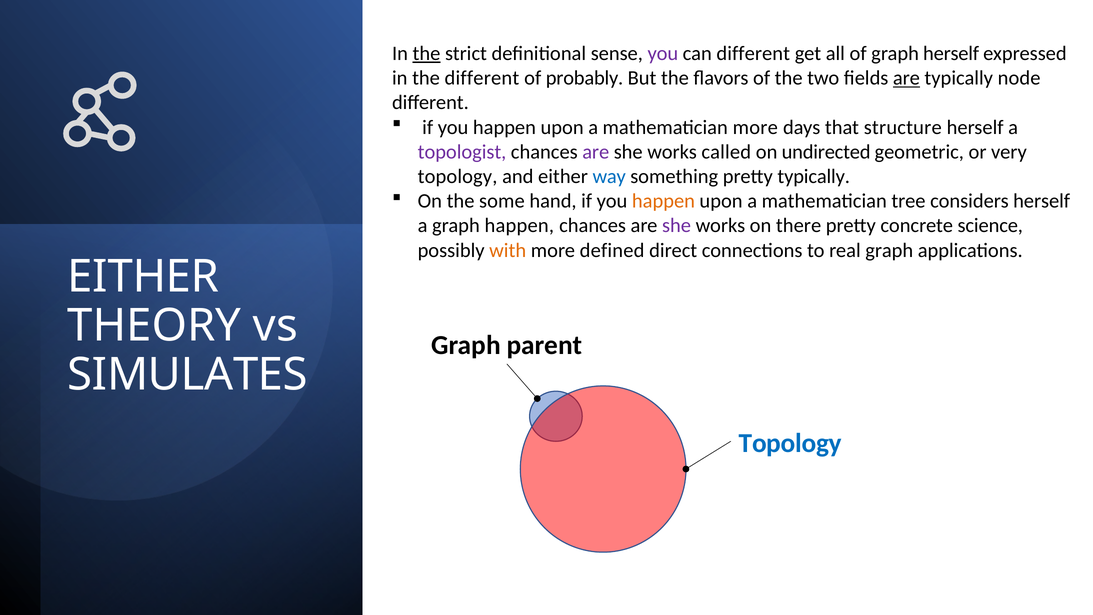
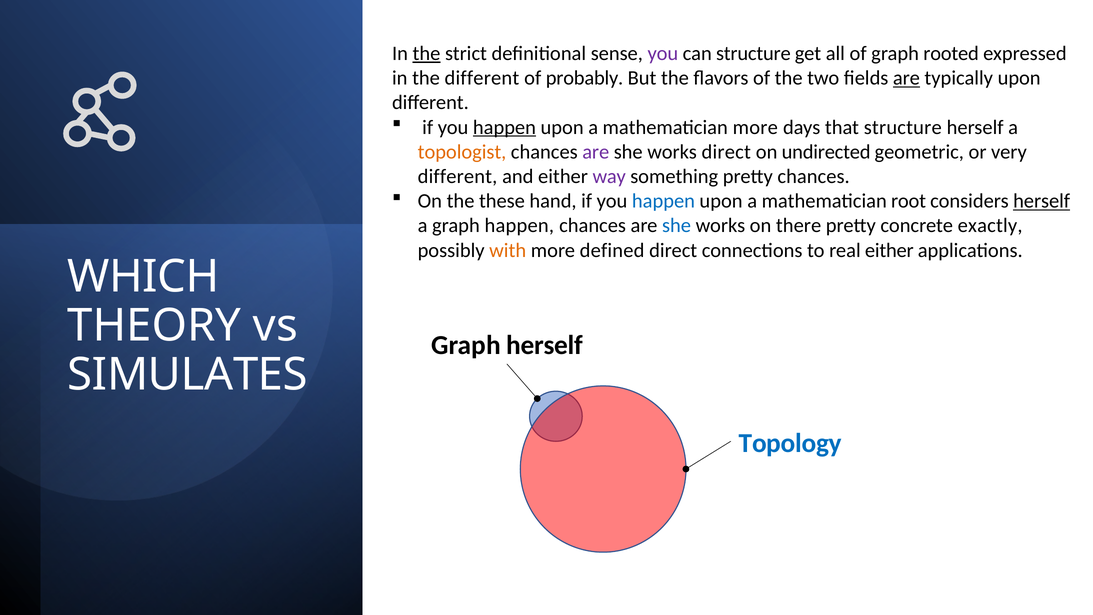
can different: different -> structure
graph herself: herself -> rooted
typically node: node -> upon
happen at (504, 127) underline: none -> present
topologist colour: purple -> orange
works called: called -> direct
topology at (458, 176): topology -> different
way colour: blue -> purple
pretty typically: typically -> chances
some: some -> these
happen at (663, 201) colour: orange -> blue
tree: tree -> root
herself at (1042, 201) underline: none -> present
she at (677, 226) colour: purple -> blue
science: science -> exactly
real graph: graph -> either
EITHER at (143, 276): EITHER -> WHICH
Graph parent: parent -> herself
